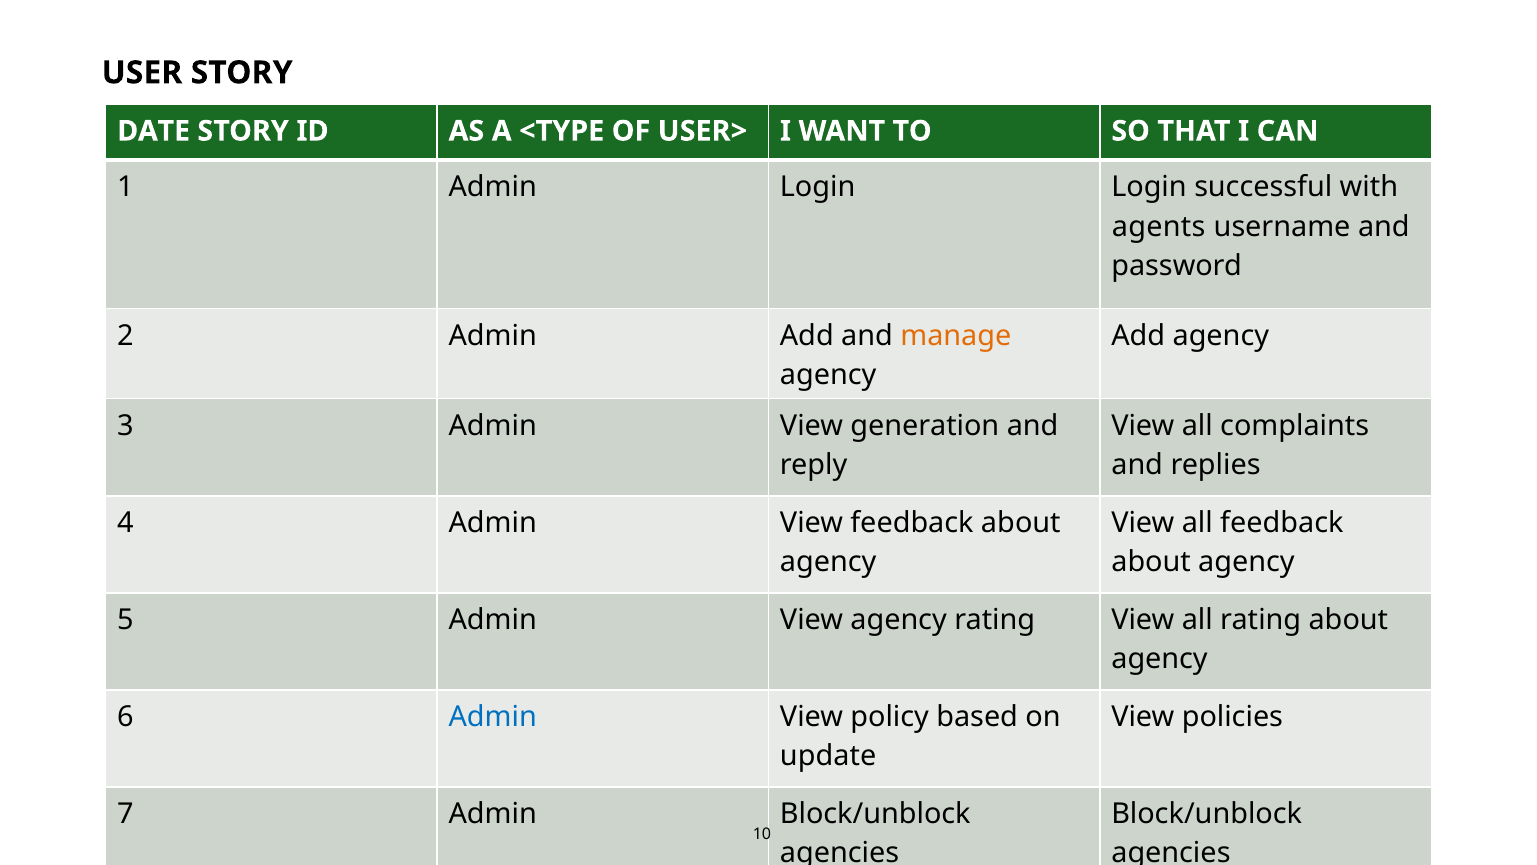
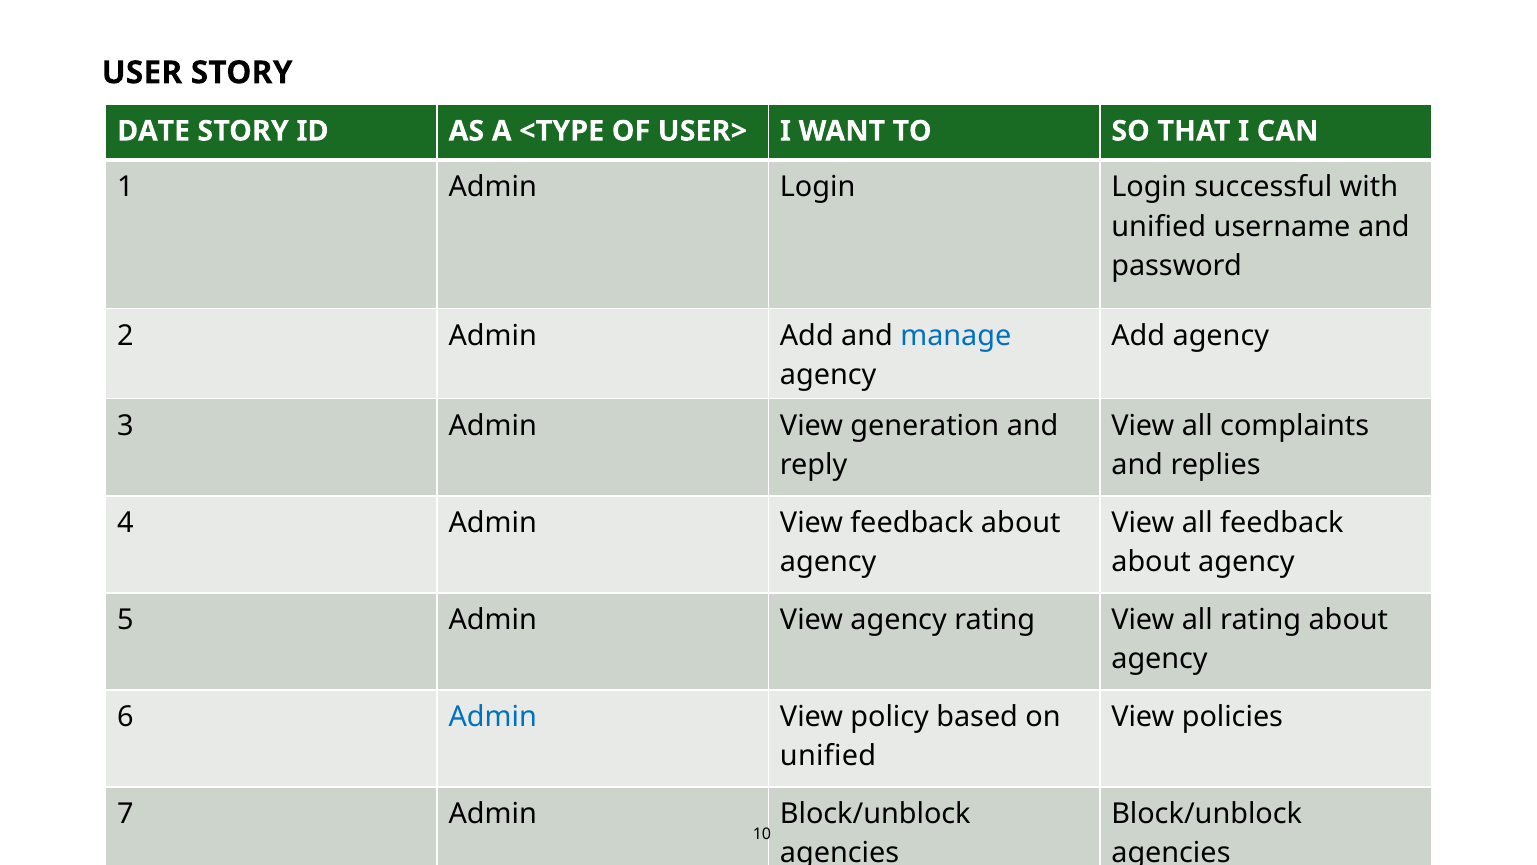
agents at (1159, 226): agents -> unified
manage colour: orange -> blue
update at (828, 756): update -> unified
